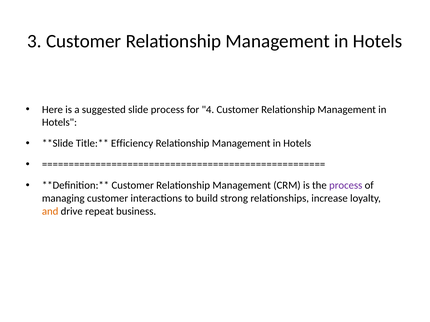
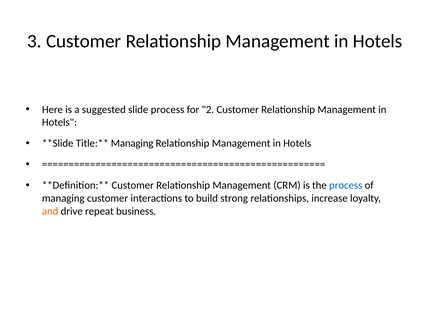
4: 4 -> 2
Efficiency at (132, 144): Efficiency -> Managing
process at (346, 186) colour: purple -> blue
